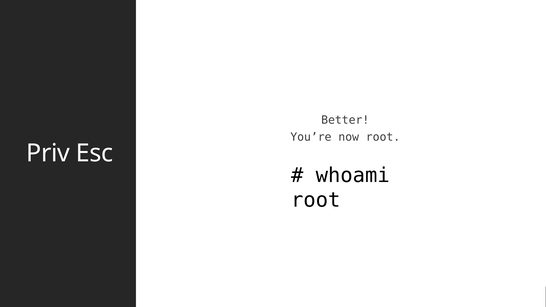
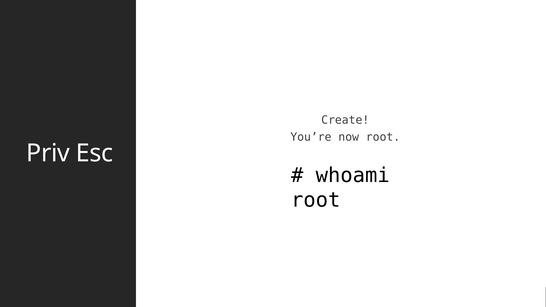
Better: Better -> Create
